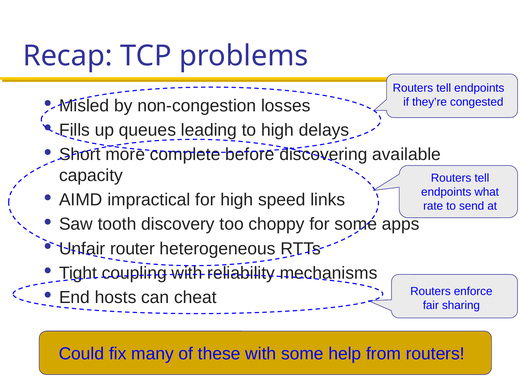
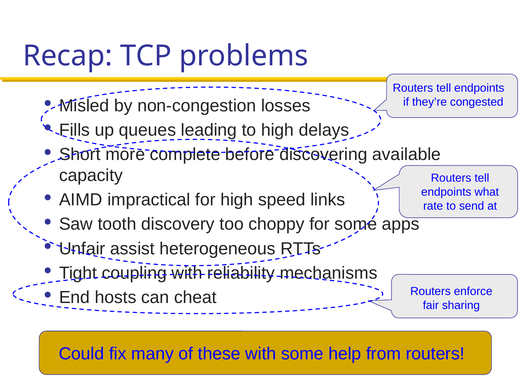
router: router -> assist
